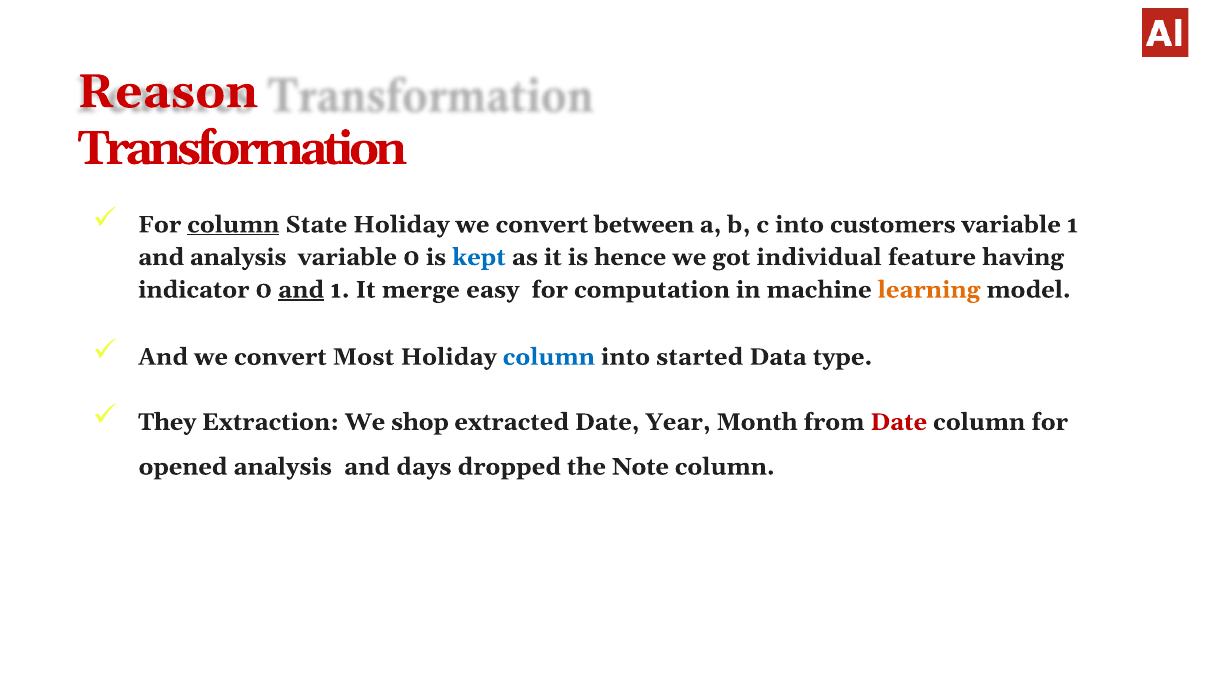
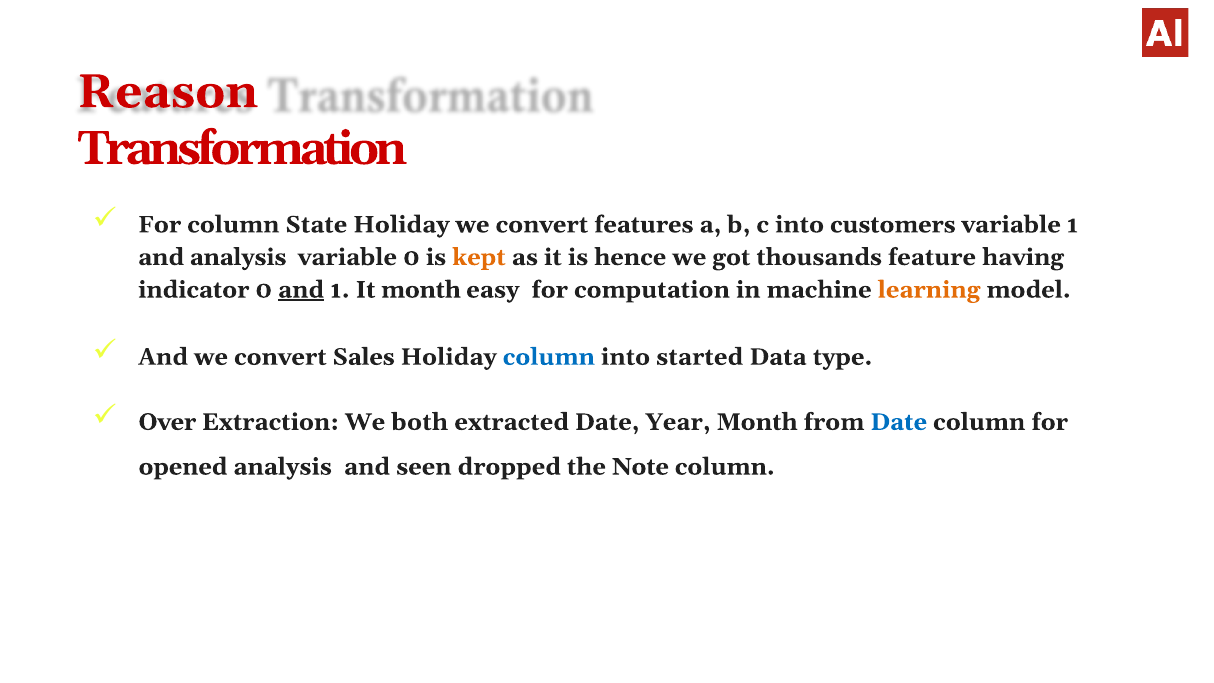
column at (233, 225) underline: present -> none
between: between -> features
kept colour: blue -> orange
individual: individual -> thousands
It merge: merge -> month
Most: Most -> Sales
They: They -> Over
shop: shop -> both
Date at (899, 422) colour: red -> blue
days: days -> seen
